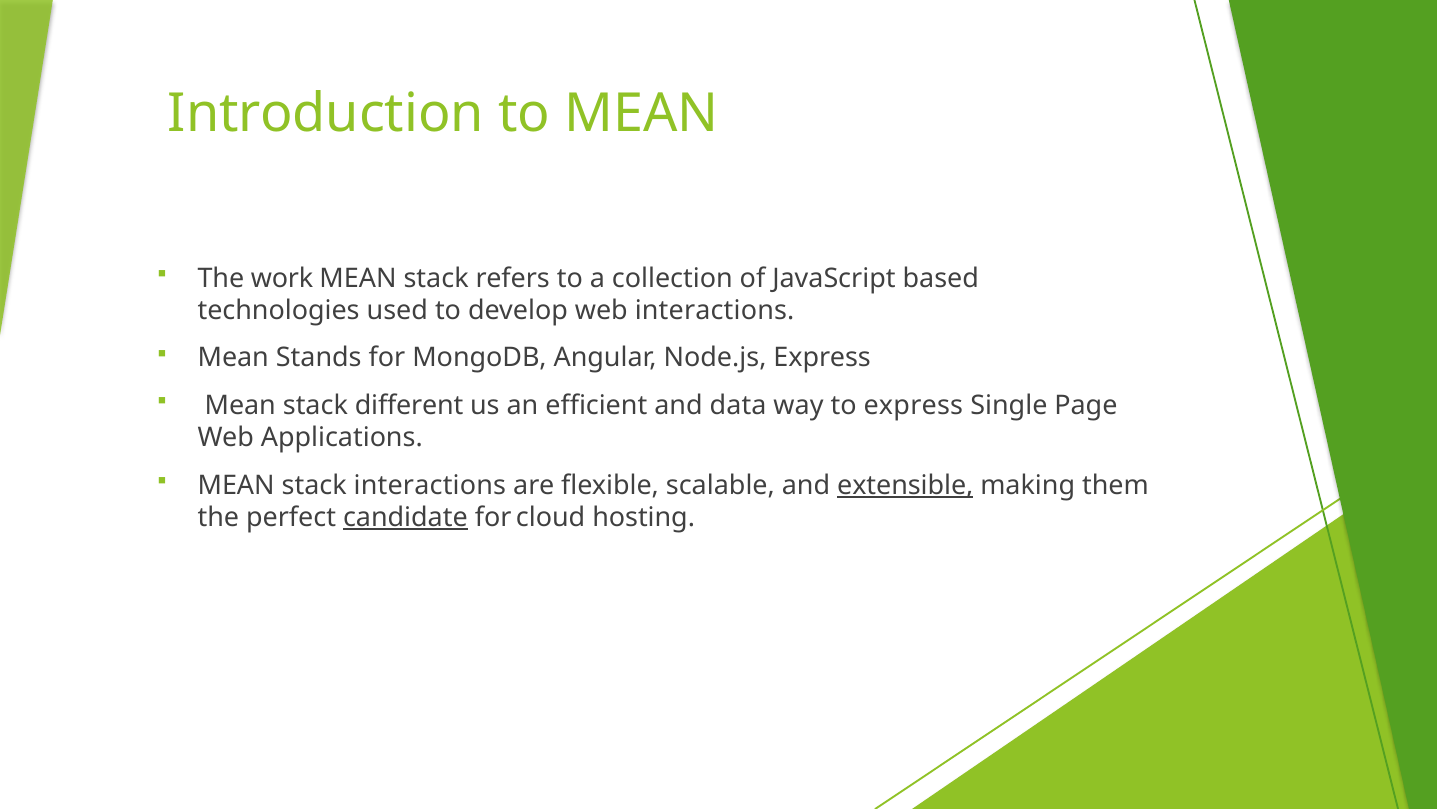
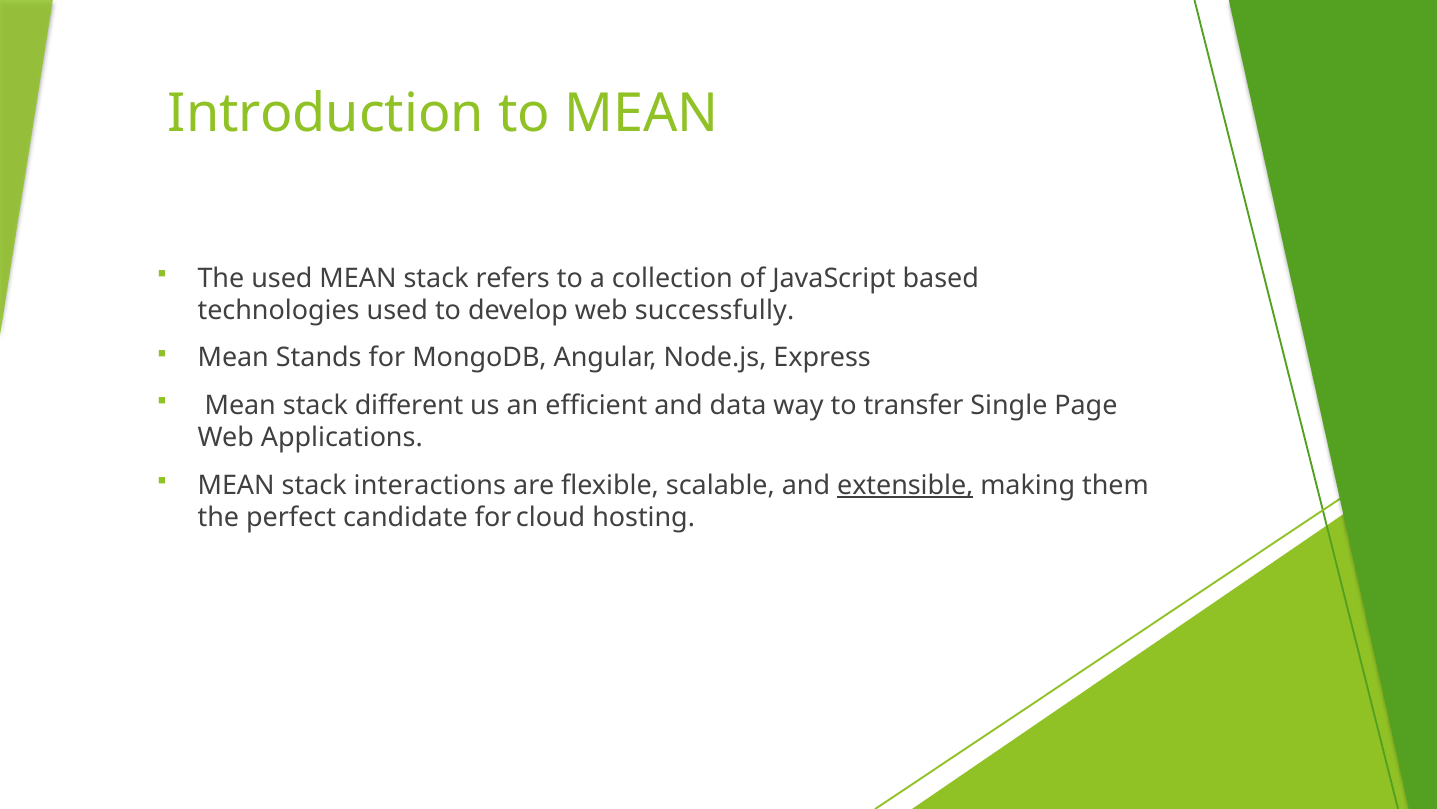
The work: work -> used
web interactions: interactions -> successfully
to express: express -> transfer
candidate underline: present -> none
